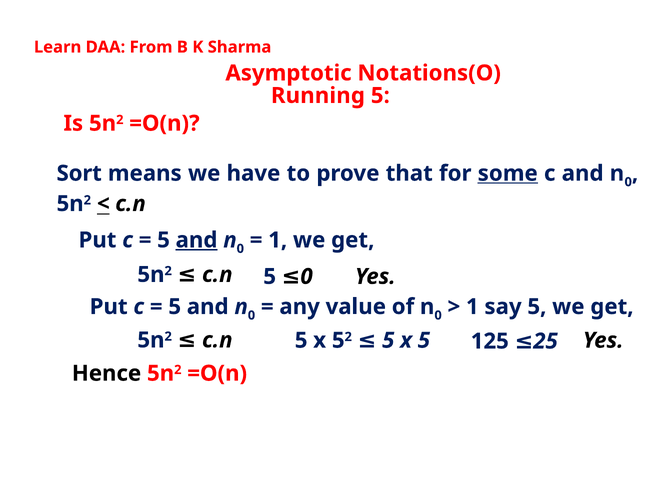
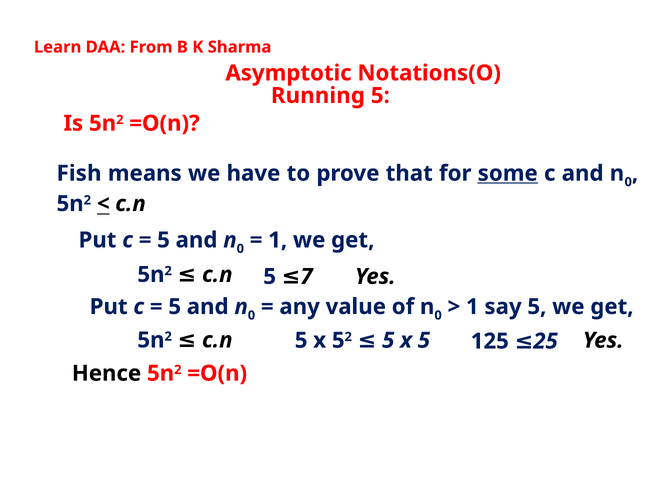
Sort: Sort -> Fish
and at (197, 240) underline: present -> none
5 0: 0 -> 7
